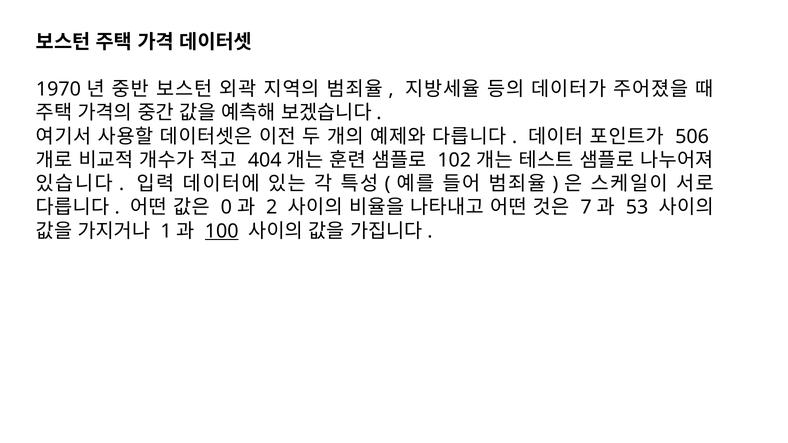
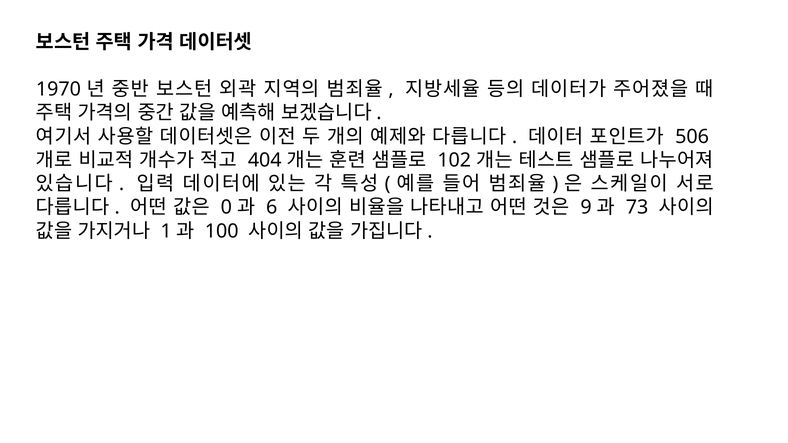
2: 2 -> 6
7: 7 -> 9
53: 53 -> 73
100 underline: present -> none
